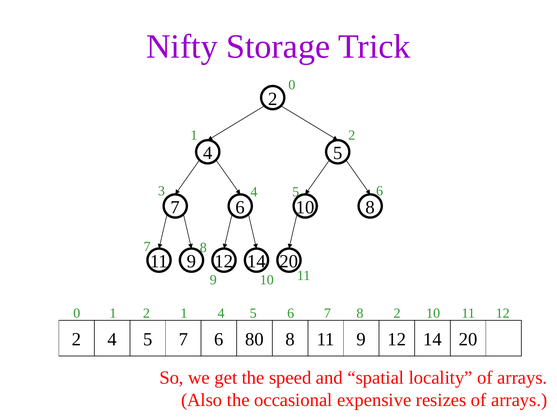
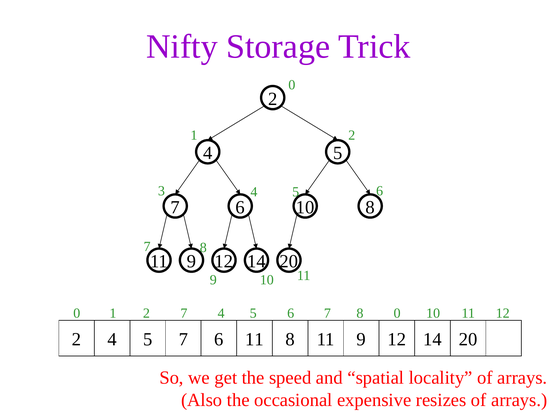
2 1: 1 -> 7
8 2: 2 -> 0
6 80: 80 -> 11
